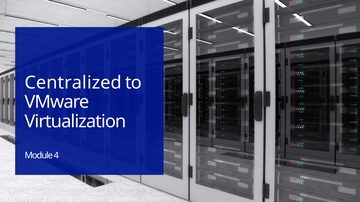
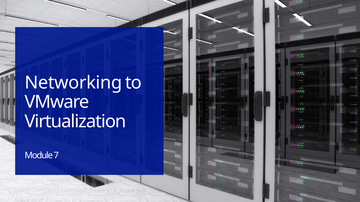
Centralized: Centralized -> Networking
4: 4 -> 7
